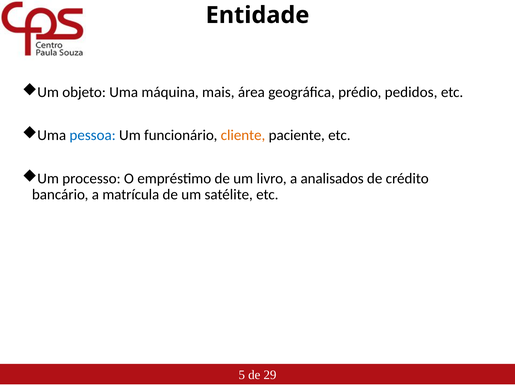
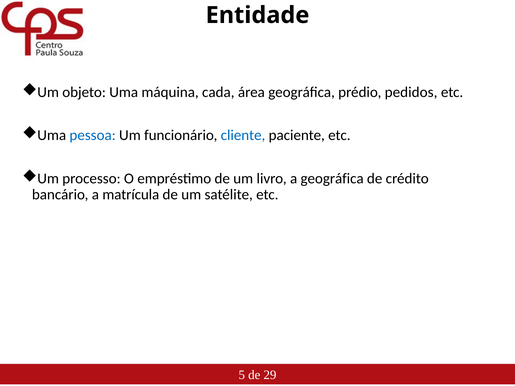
mais: mais -> cada
cliente colour: orange -> blue
a analisados: analisados -> geográfica
